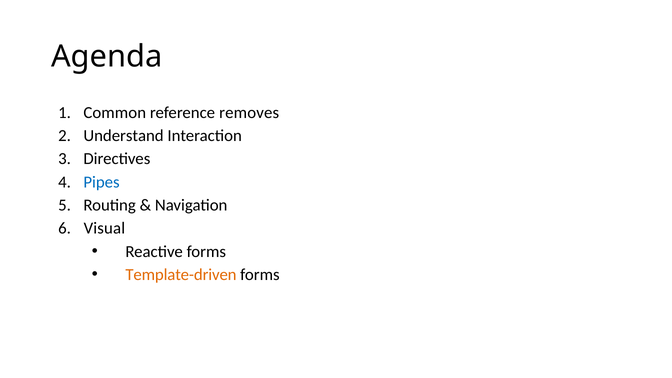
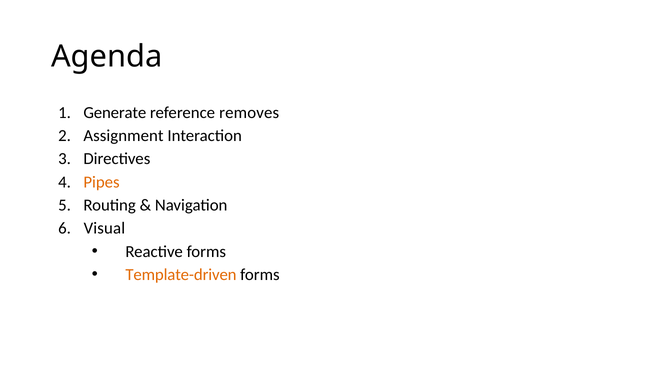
Common: Common -> Generate
Understand: Understand -> Assignment
Pipes colour: blue -> orange
